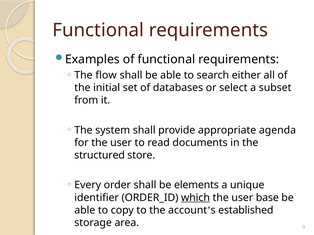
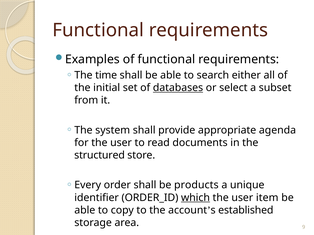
flow: flow -> time
databases underline: none -> present
elements: elements -> products
base: base -> item
